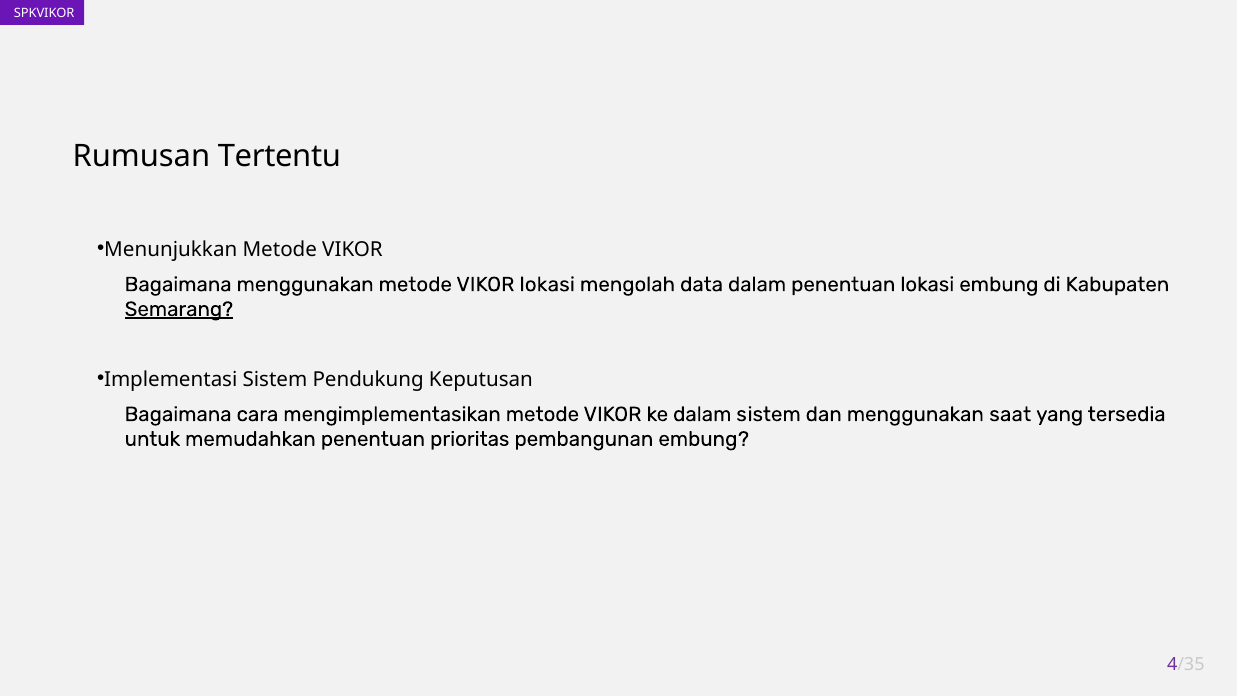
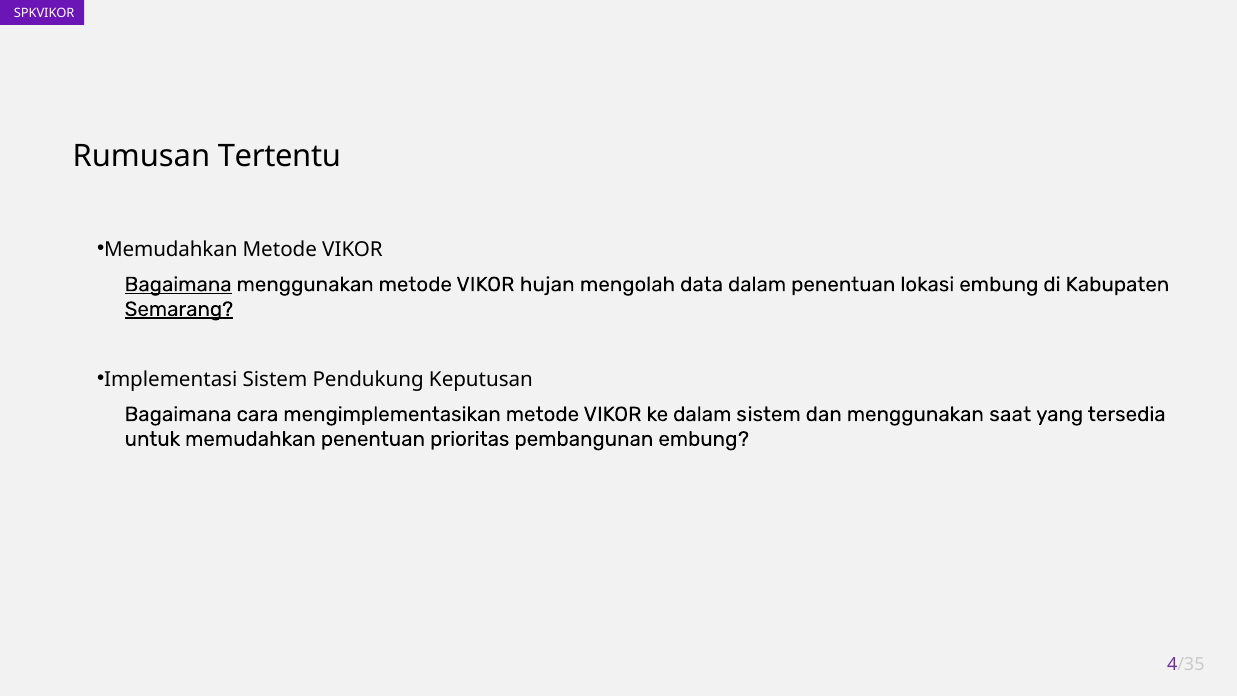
Menunjukkan at (171, 249): Menunjukkan -> Memudahkan
Bagaimana at (178, 284) underline: none -> present
VIKOR lokasi: lokasi -> hujan
